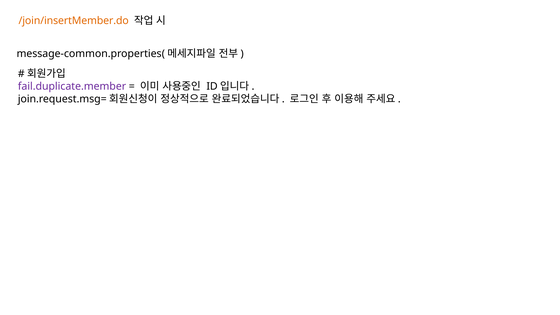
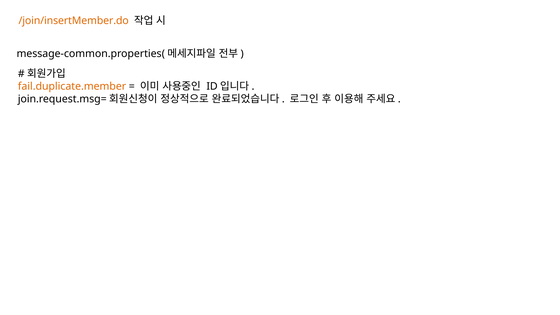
fail.duplicate.member colour: purple -> orange
